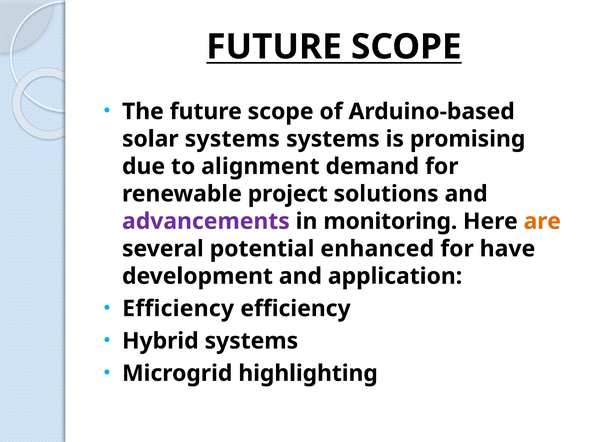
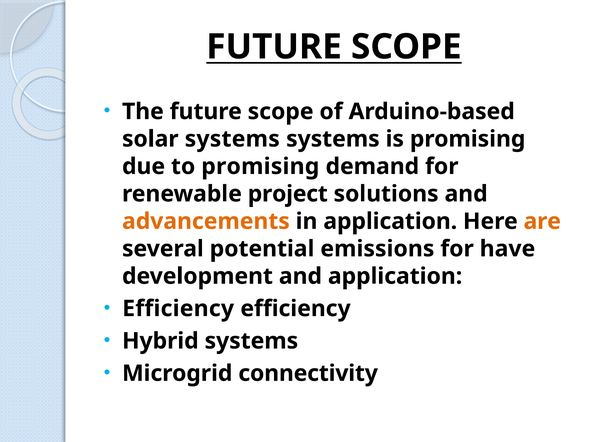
to alignment: alignment -> promising
advancements colour: purple -> orange
in monitoring: monitoring -> application
enhanced: enhanced -> emissions
highlighting: highlighting -> connectivity
